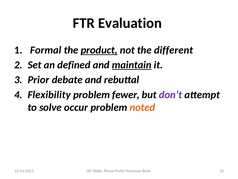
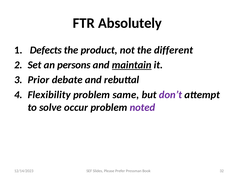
Evaluation: Evaluation -> Absolutely
Formal: Formal -> Defects
product underline: present -> none
defined: defined -> persons
fewer: fewer -> same
noted colour: orange -> purple
